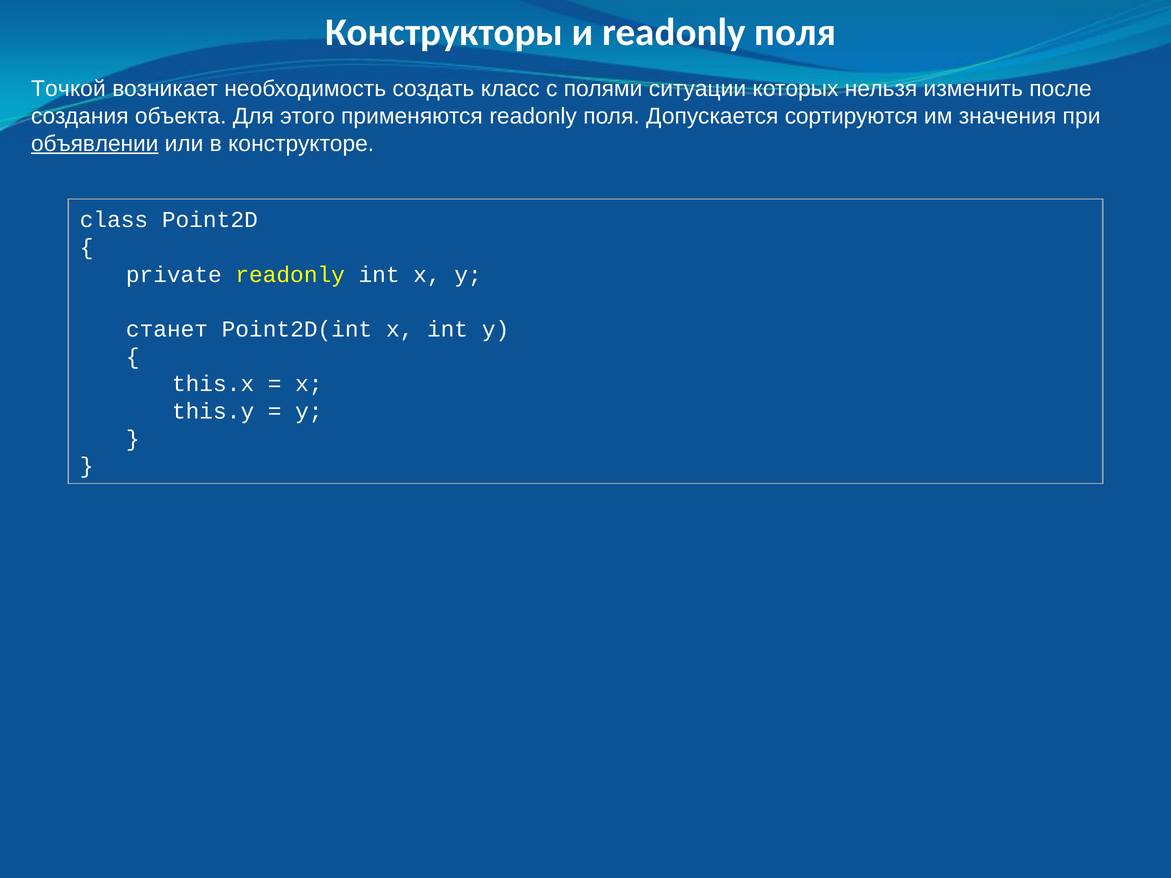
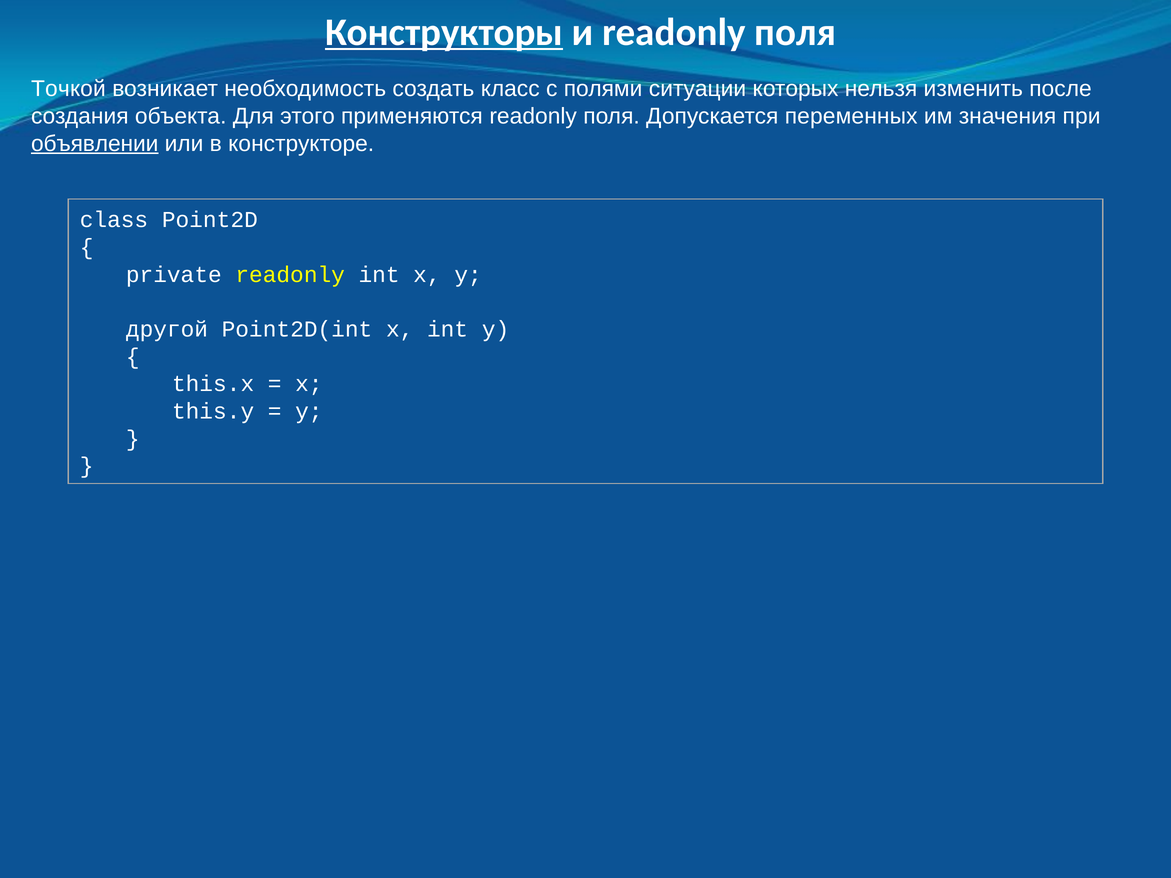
Конструкторы underline: none -> present
сортируются: сортируются -> переменных
станет: станет -> другой
